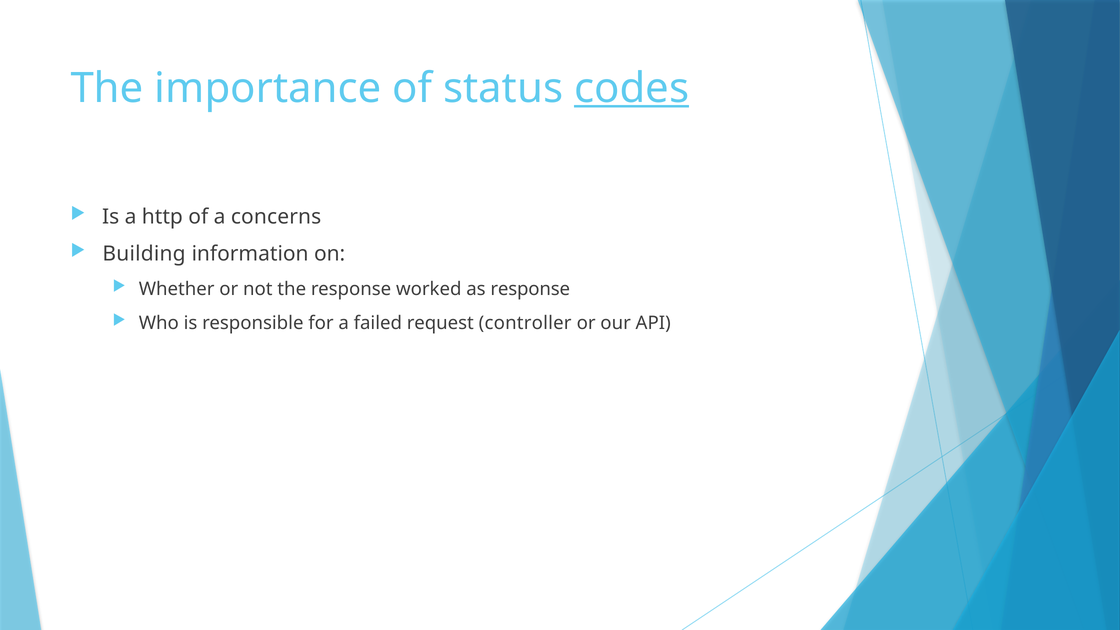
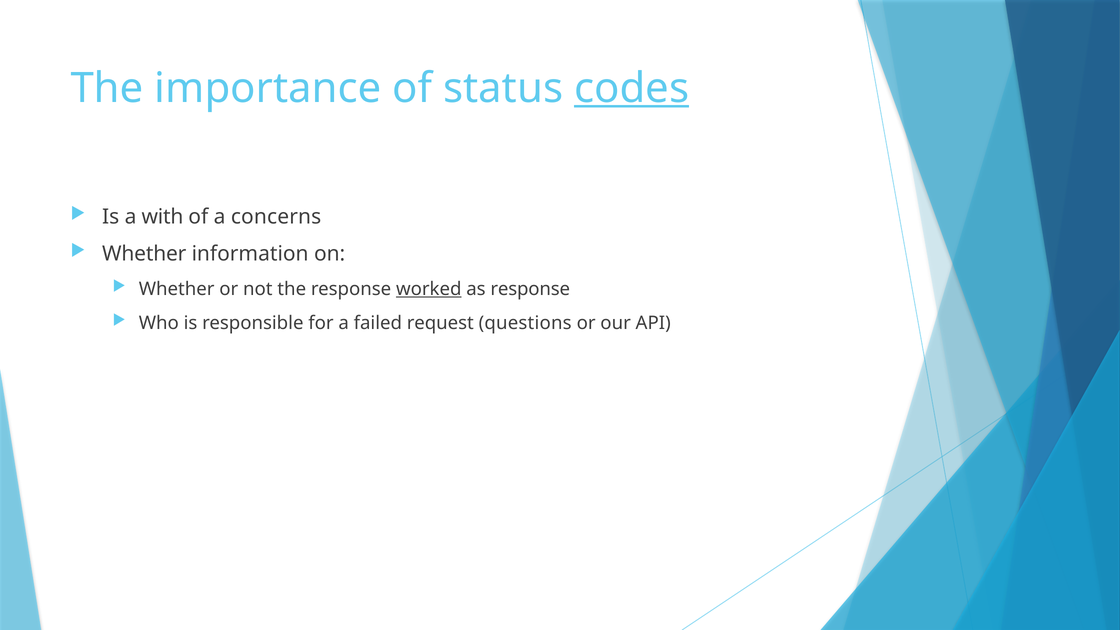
http: http -> with
Building at (144, 254): Building -> Whether
worked underline: none -> present
controller: controller -> questions
